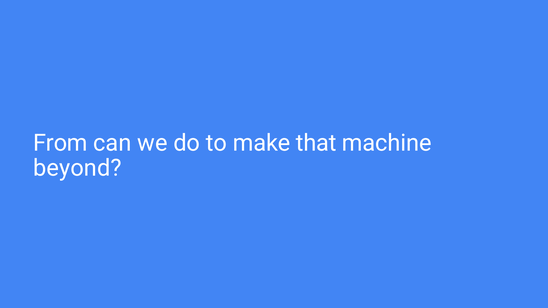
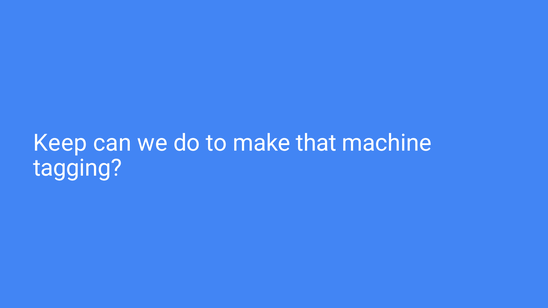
From: From -> Keep
beyond: beyond -> tagging
